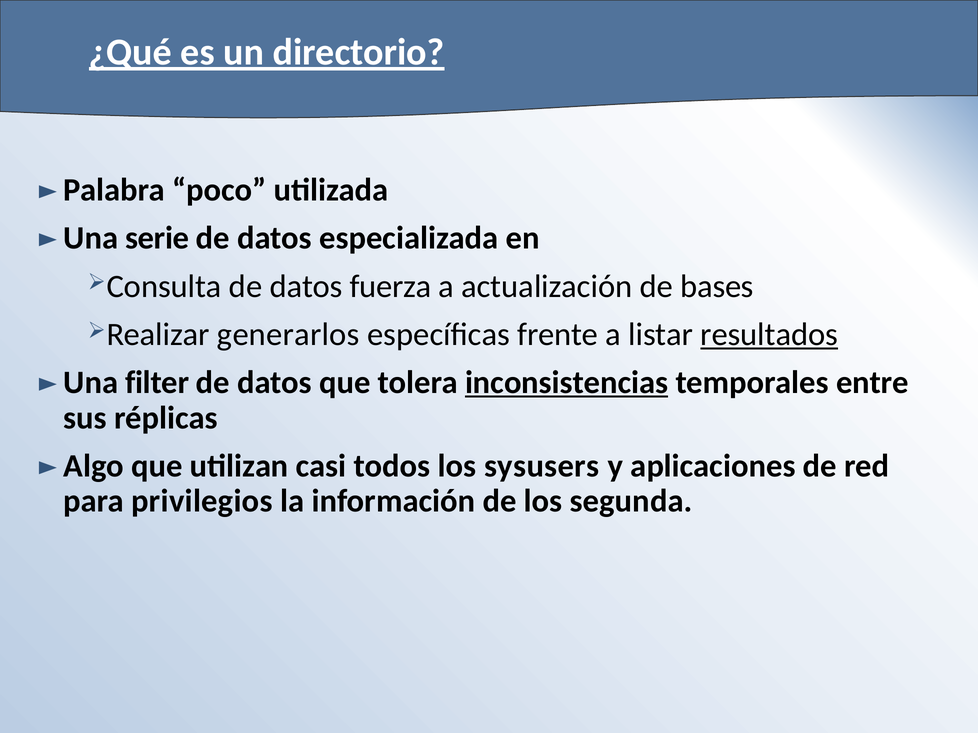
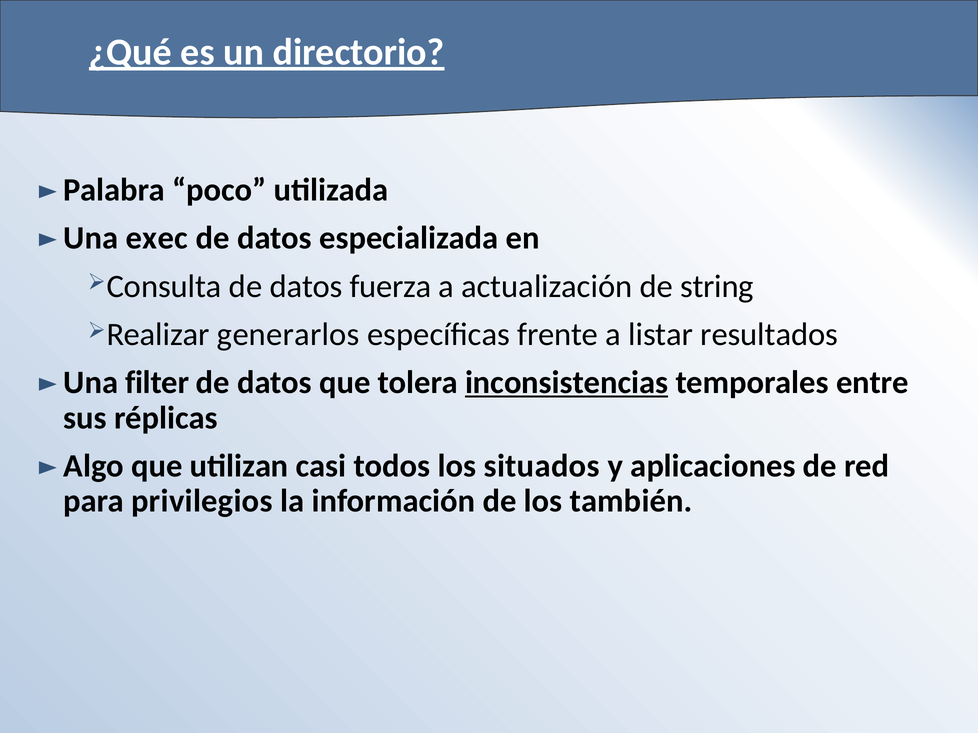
serie: serie -> exec
bases: bases -> string
resultados underline: present -> none
sysusers: sysusers -> situados
segunda: segunda -> también
